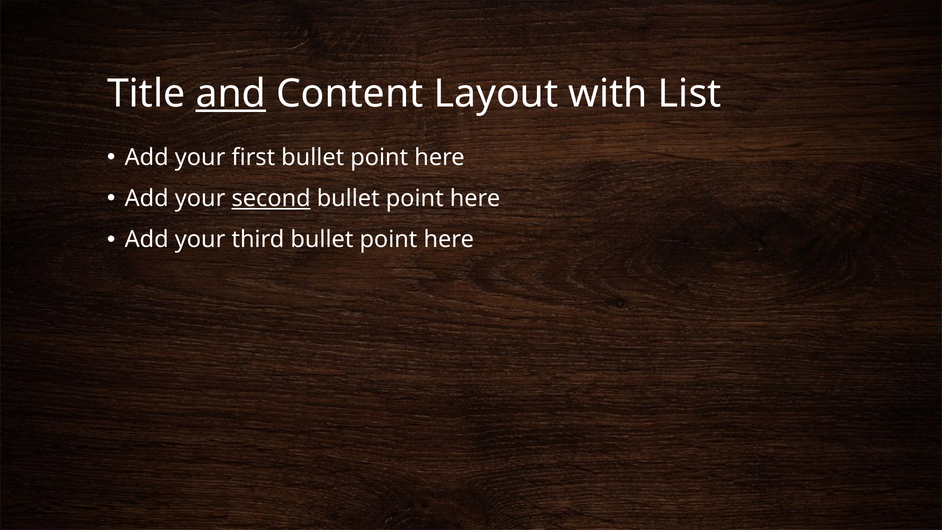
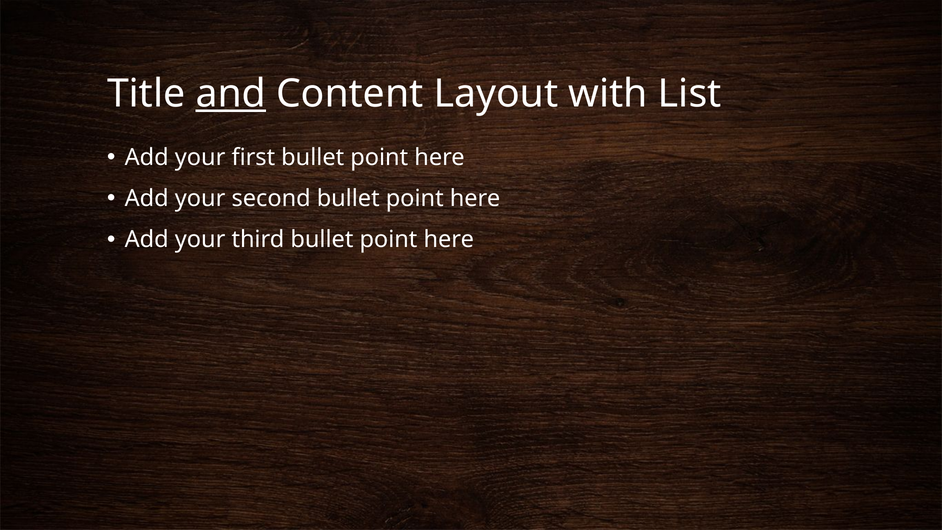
second underline: present -> none
